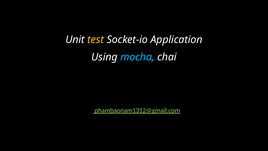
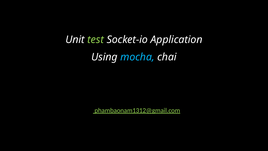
test colour: yellow -> light green
